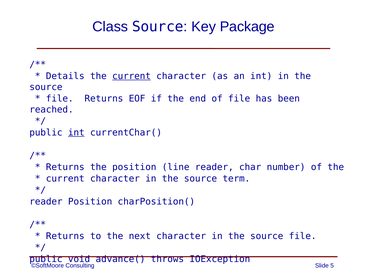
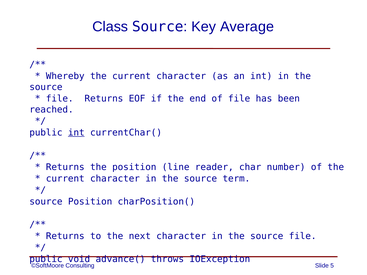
Package: Package -> Average
Details: Details -> Whereby
current at (132, 76) underline: present -> none
reader at (46, 202): reader -> source
